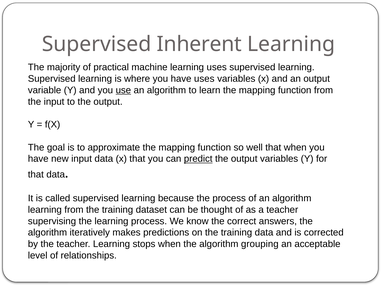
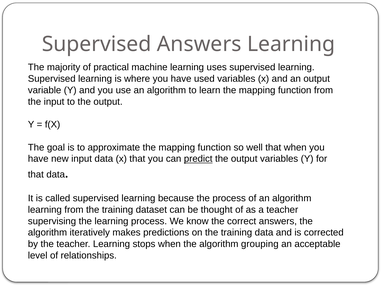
Supervised Inherent: Inherent -> Answers
have uses: uses -> used
use underline: present -> none
